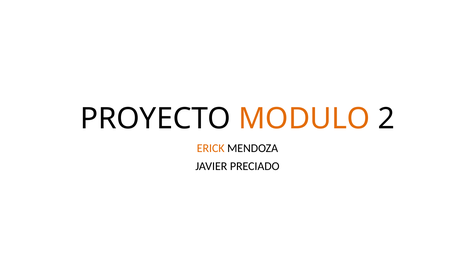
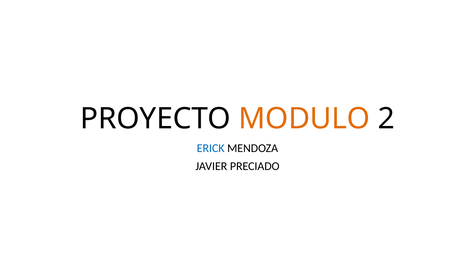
ERICK colour: orange -> blue
